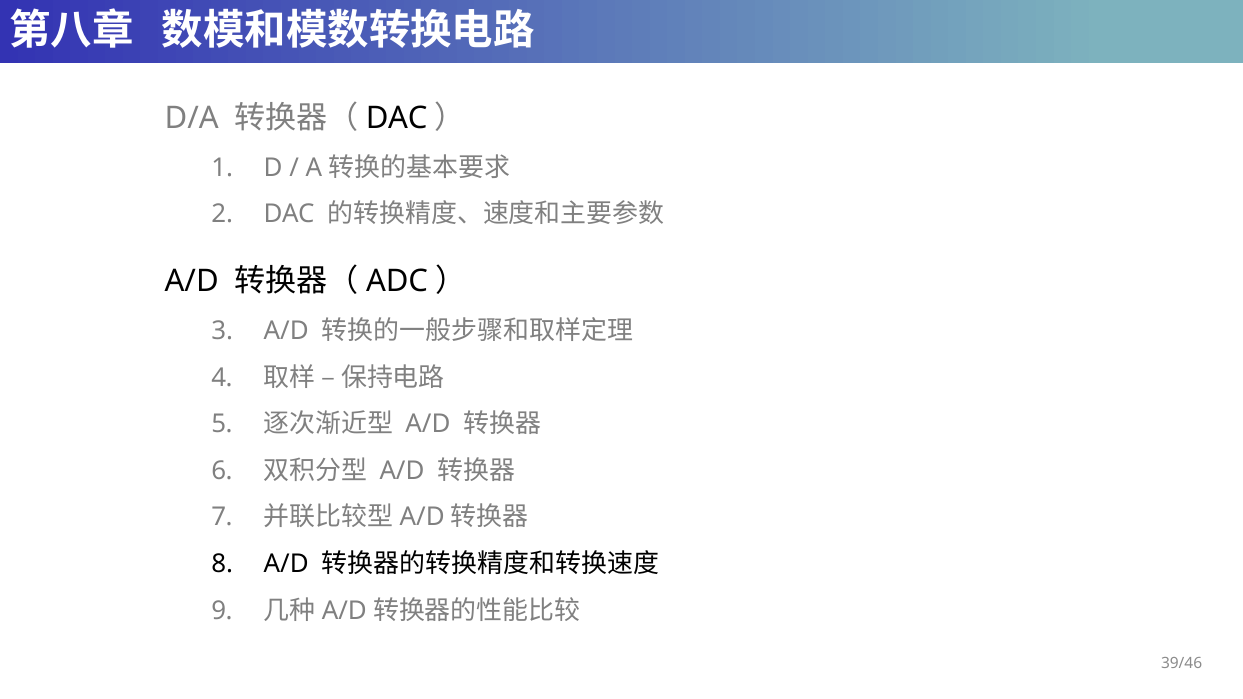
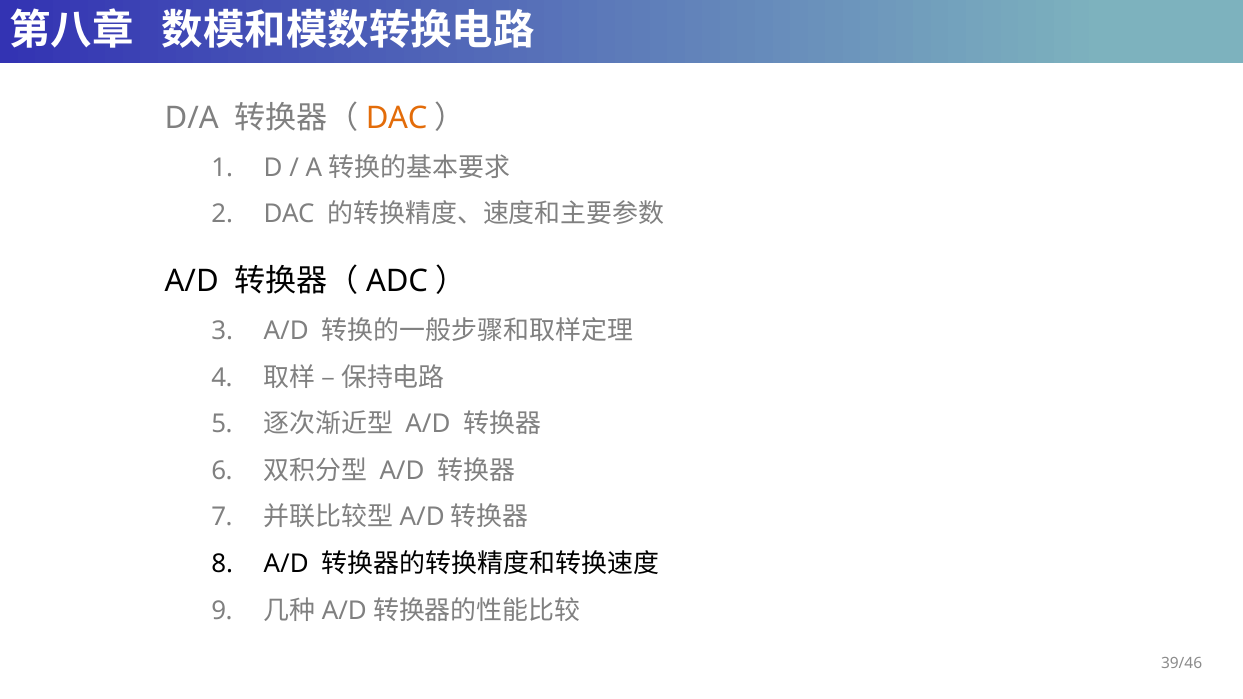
DAC at (397, 119) colour: black -> orange
